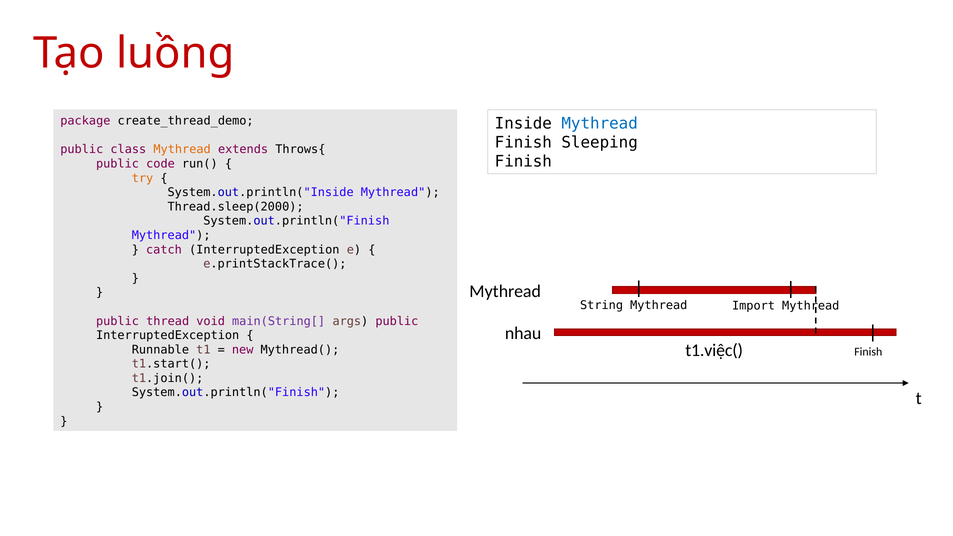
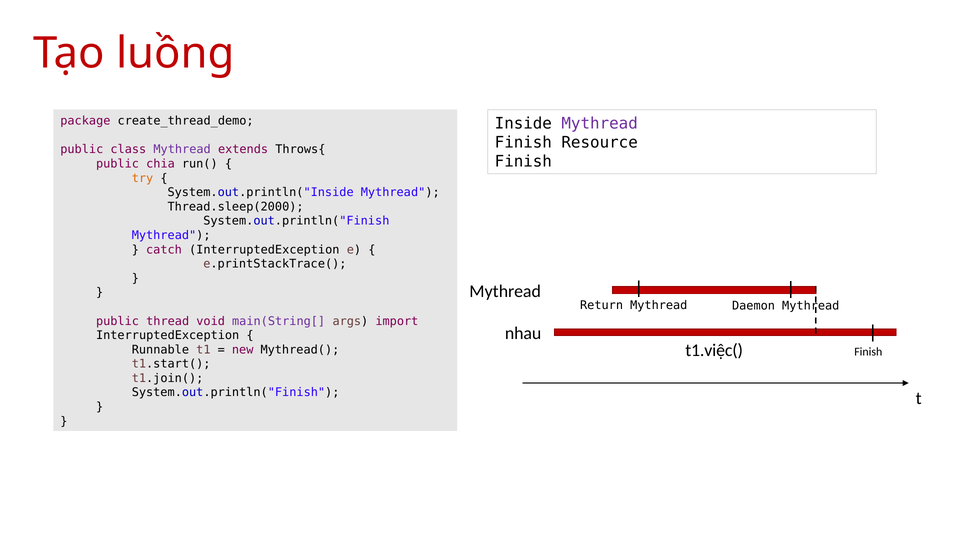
Mythread at (600, 124) colour: blue -> purple
Sleeping: Sleeping -> Resource
Mythread at (182, 150) colour: orange -> purple
code: code -> chia
String: String -> Return
Import: Import -> Daemon
args public: public -> import
